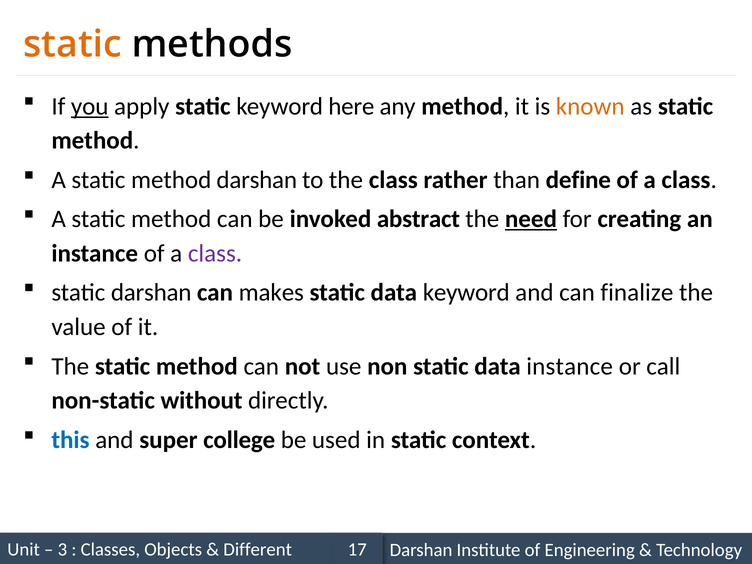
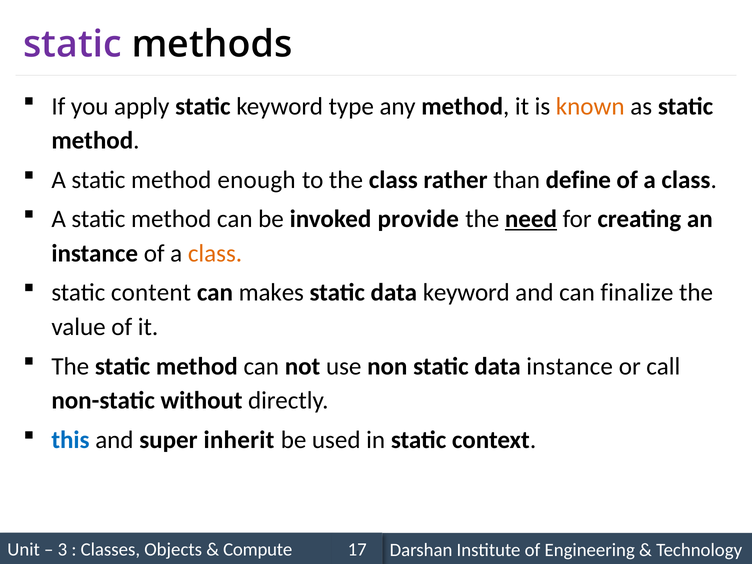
static at (73, 45) colour: orange -> purple
you underline: present -> none
here: here -> type
method darshan: darshan -> enough
abstract: abstract -> provide
class at (215, 253) colour: purple -> orange
static darshan: darshan -> content
college: college -> inherit
Different: Different -> Compute
